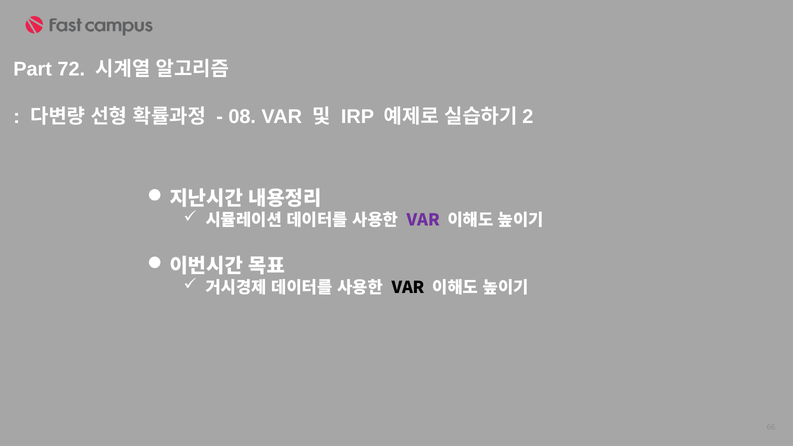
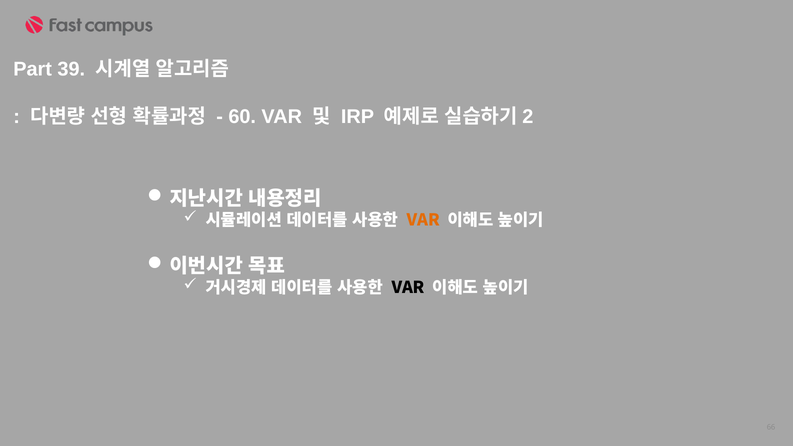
72: 72 -> 39
08: 08 -> 60
VAR at (423, 220) colour: purple -> orange
